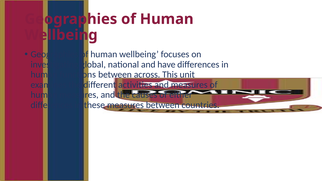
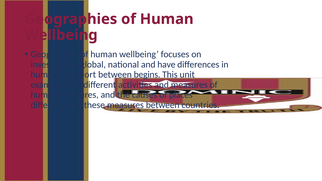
functions: functions -> transport
across: across -> begins
either: either -> places
